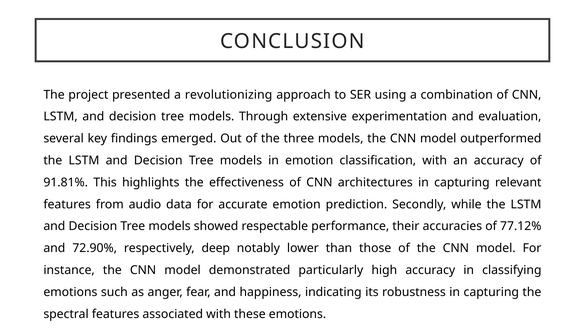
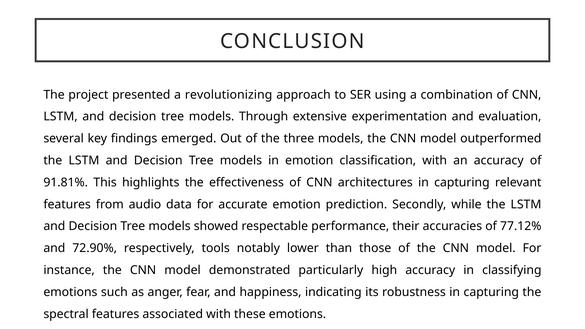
deep: deep -> tools
